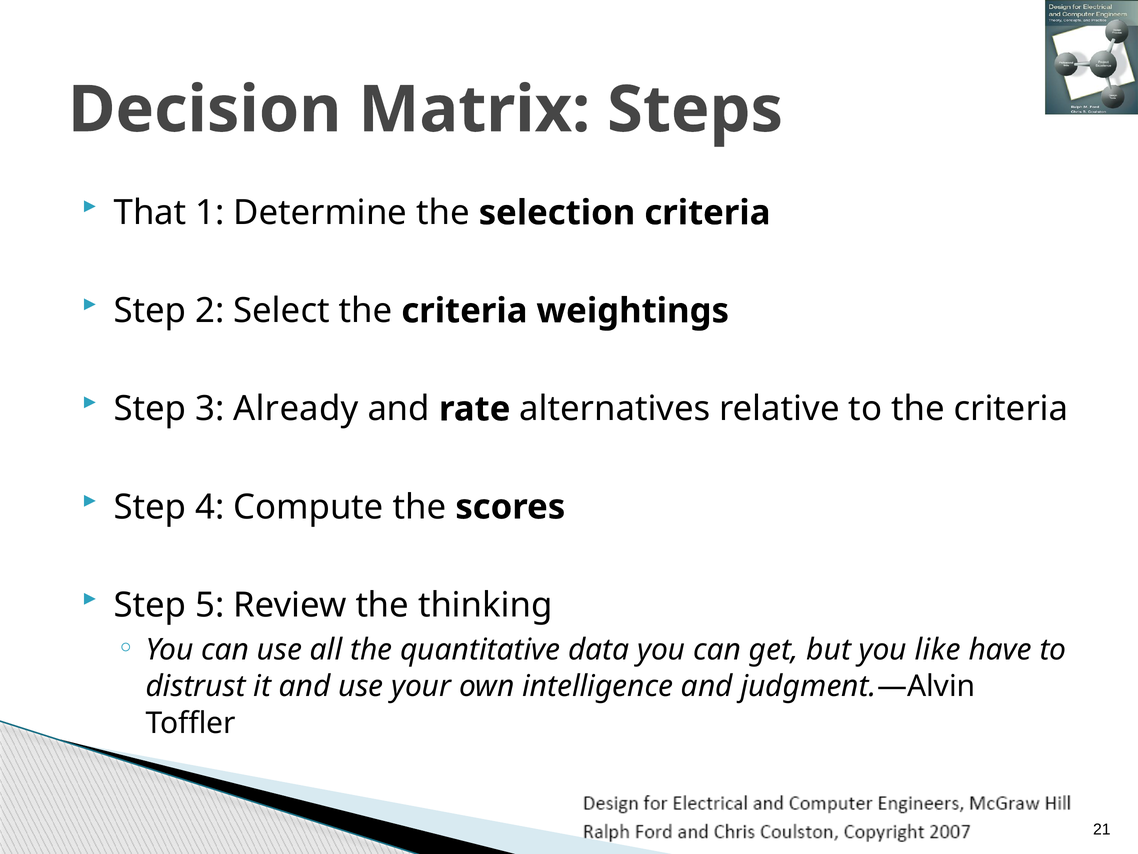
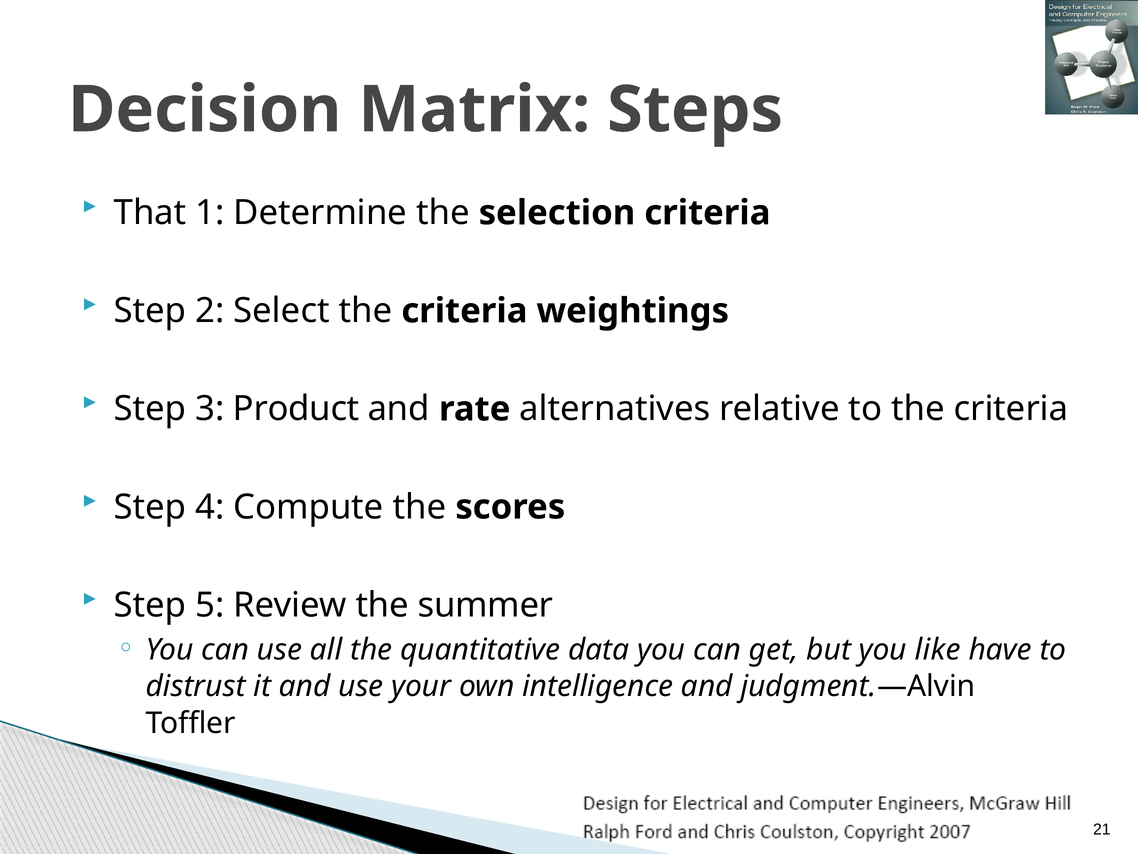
Already: Already -> Product
thinking: thinking -> summer
